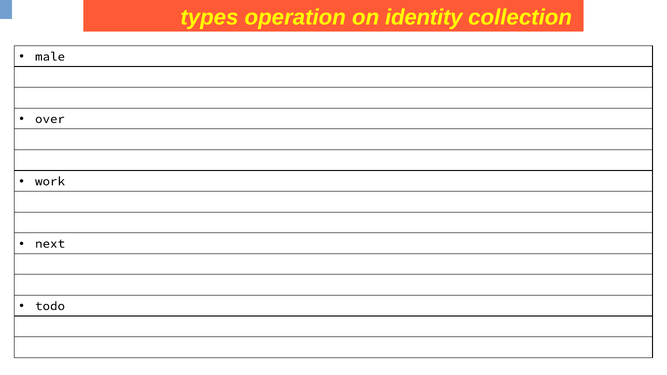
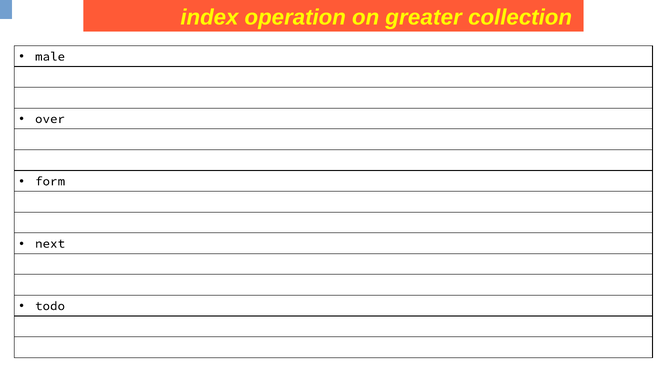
types: types -> index
identity: identity -> greater
work: work -> form
